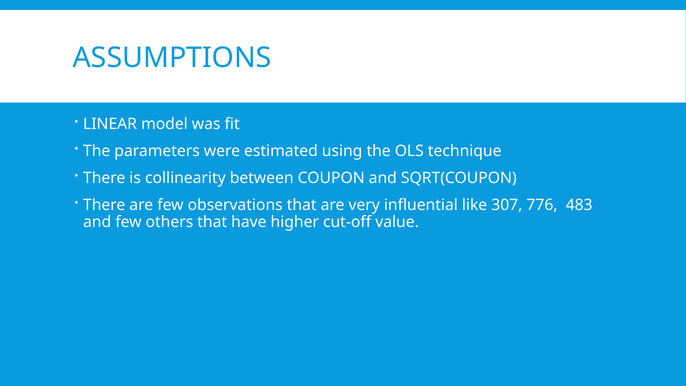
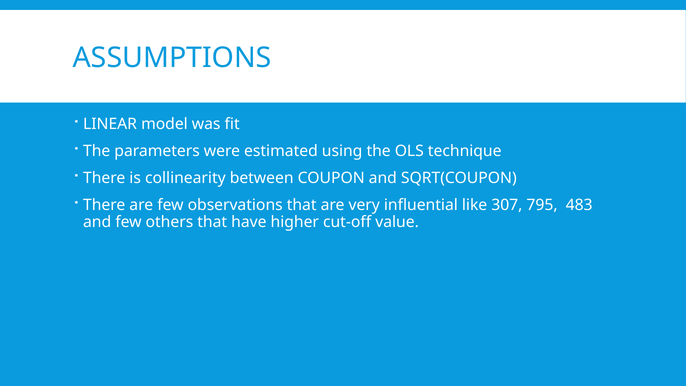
776: 776 -> 795
